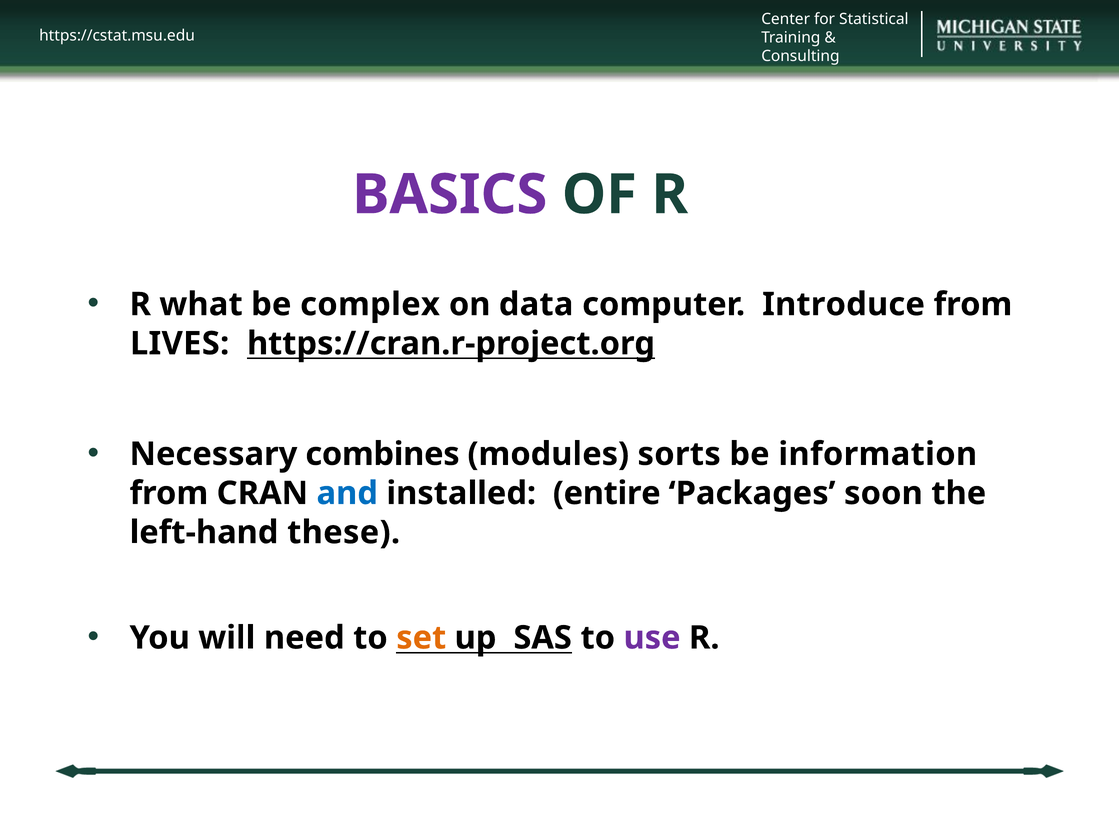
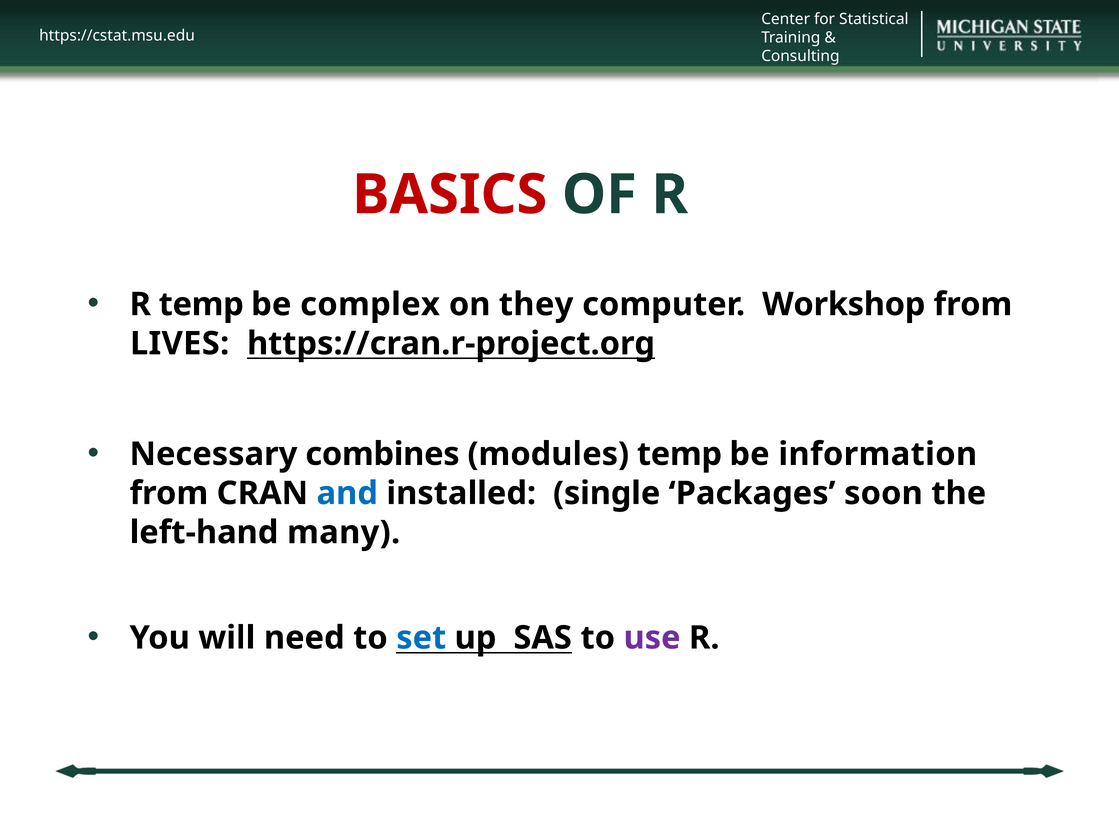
BASICS colour: purple -> red
R what: what -> temp
data: data -> they
Introduce: Introduce -> Workshop
modules sorts: sorts -> temp
entire: entire -> single
these: these -> many
set colour: orange -> blue
